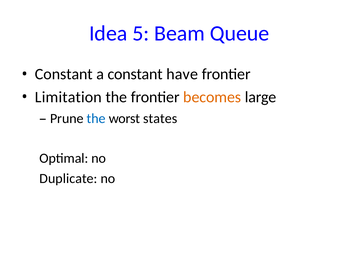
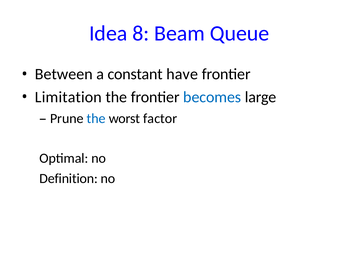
5: 5 -> 8
Constant at (64, 74): Constant -> Between
becomes colour: orange -> blue
states: states -> factor
Duplicate: Duplicate -> Definition
